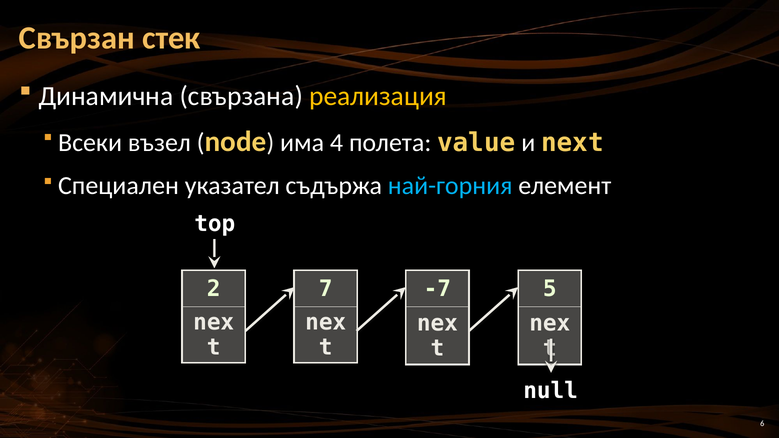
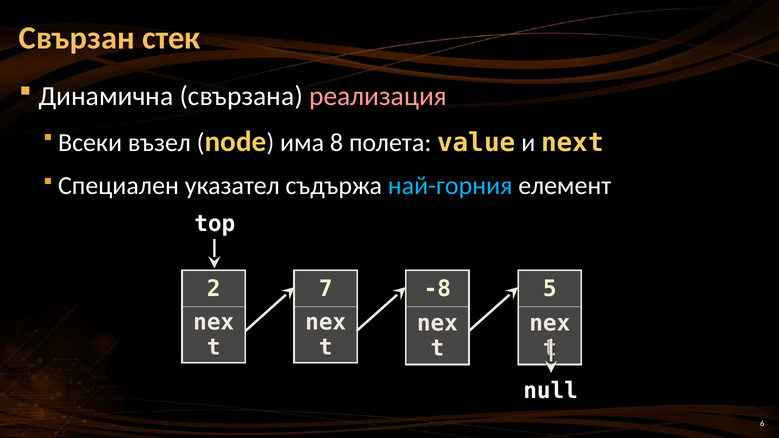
реализация colour: yellow -> pink
4: 4 -> 8
-7: -7 -> -8
